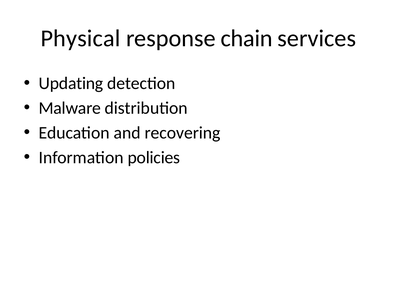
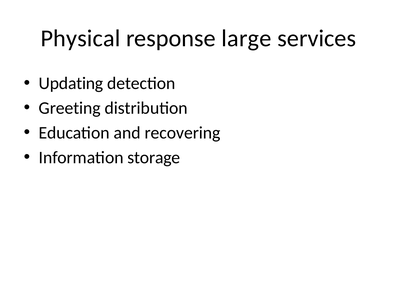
chain: chain -> large
Malware: Malware -> Greeting
policies: policies -> storage
